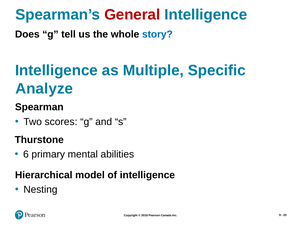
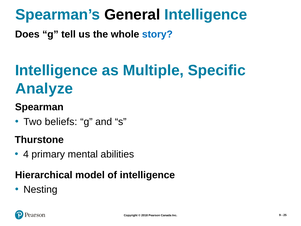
General colour: red -> black
scores: scores -> beliefs
6: 6 -> 4
